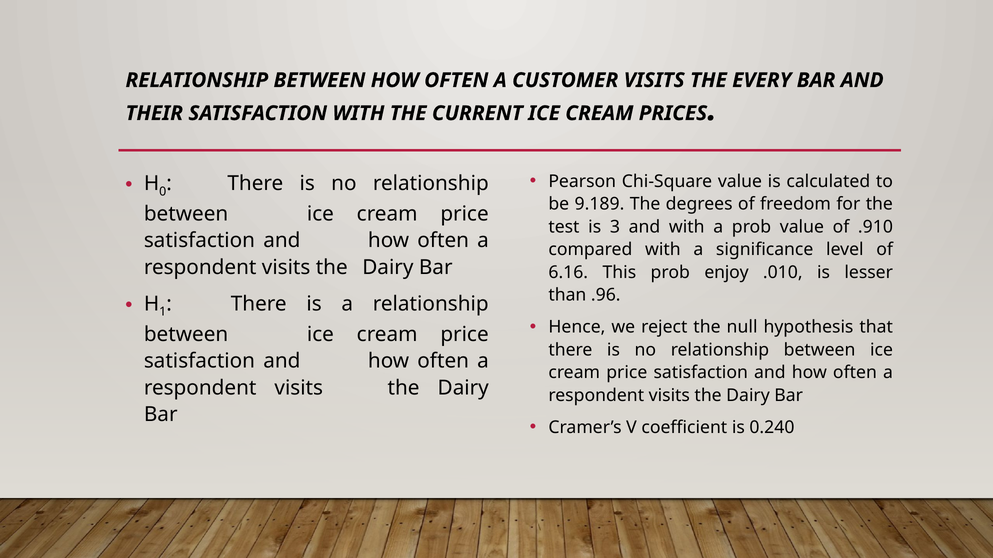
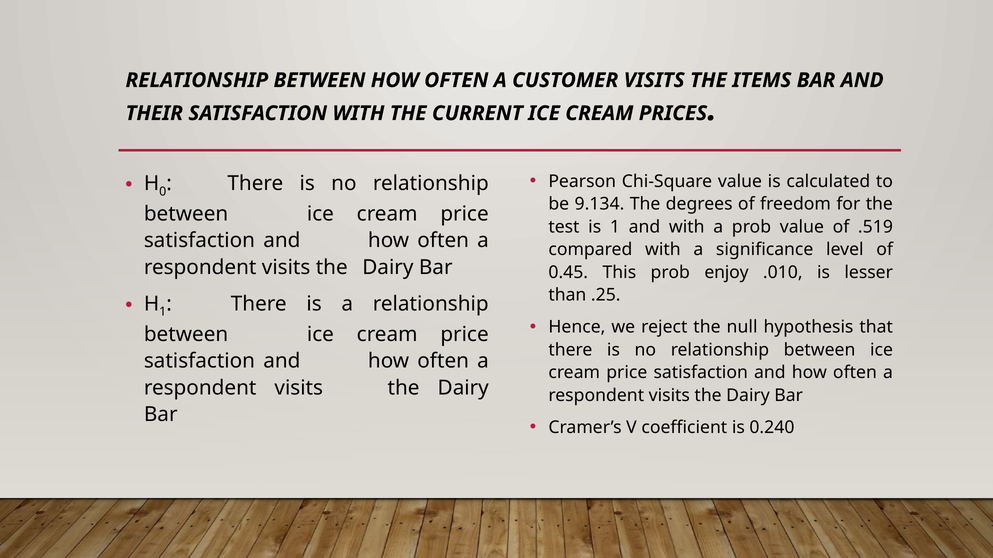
EVERY: EVERY -> ITEMS
9.189: 9.189 -> 9.134
is 3: 3 -> 1
.910: .910 -> .519
6.16: 6.16 -> 0.45
.96: .96 -> .25
